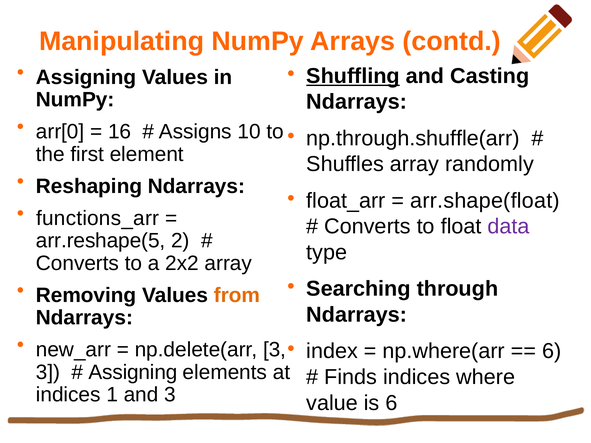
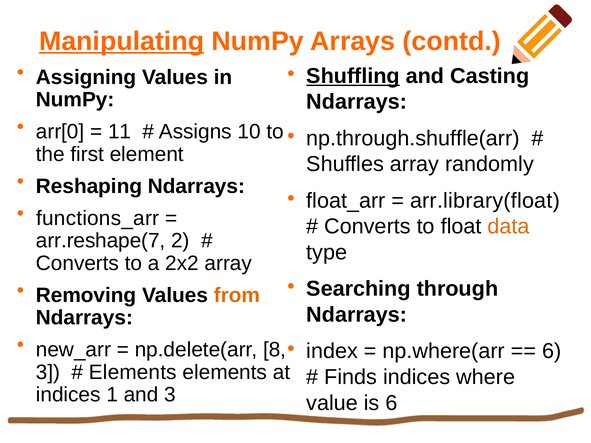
Manipulating underline: none -> present
16: 16 -> 11
arr.shape(float: arr.shape(float -> arr.library(float
data colour: purple -> orange
arr.reshape(5: arr.reshape(5 -> arr.reshape(7
np.delete(arr 3: 3 -> 8
Assigning at (133, 372): Assigning -> Elements
